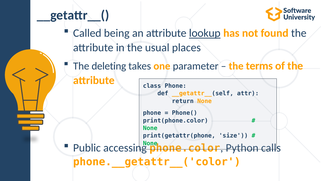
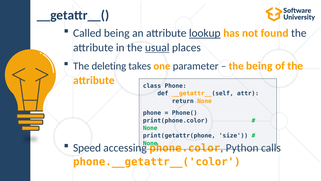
usual underline: none -> present
the terms: terms -> being
Public: Public -> Speed
